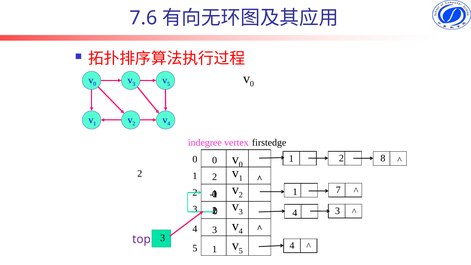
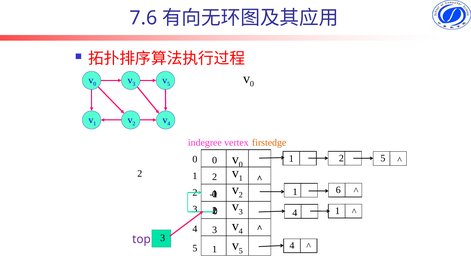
firstedge colour: black -> orange
1 2 8: 8 -> 5
7: 7 -> 6
4 3: 3 -> 1
